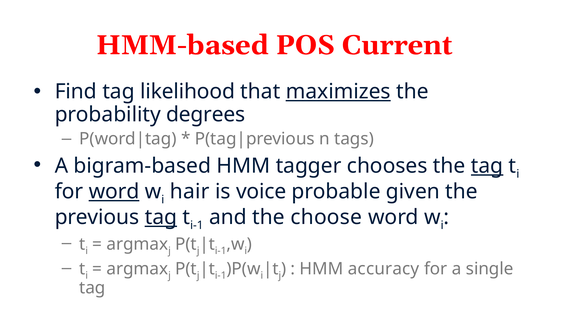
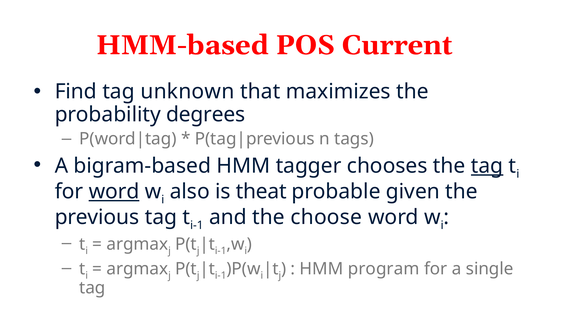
likelihood: likelihood -> unknown
maximizes underline: present -> none
hair: hair -> also
voice: voice -> theat
tag at (161, 217) underline: present -> none
accuracy: accuracy -> program
